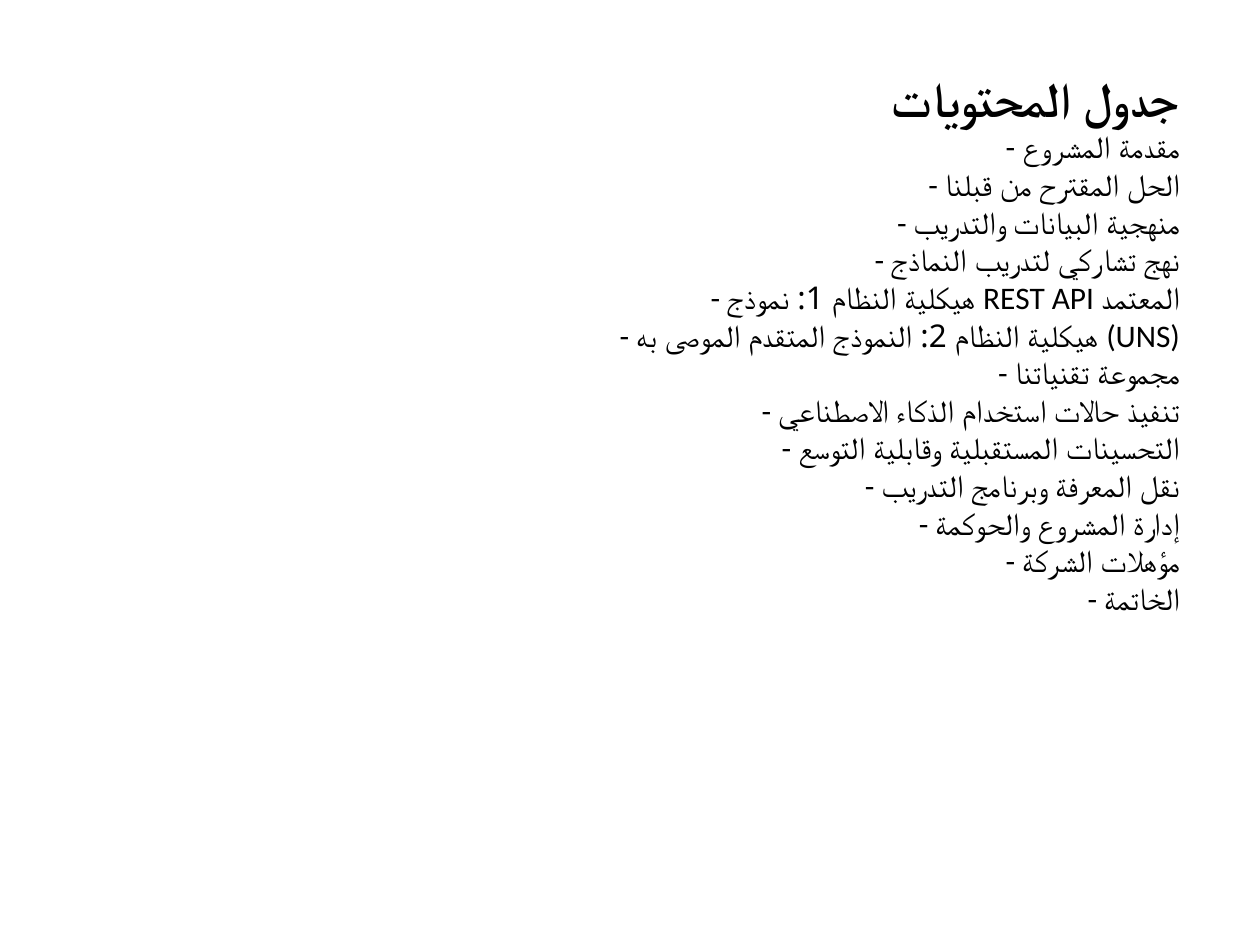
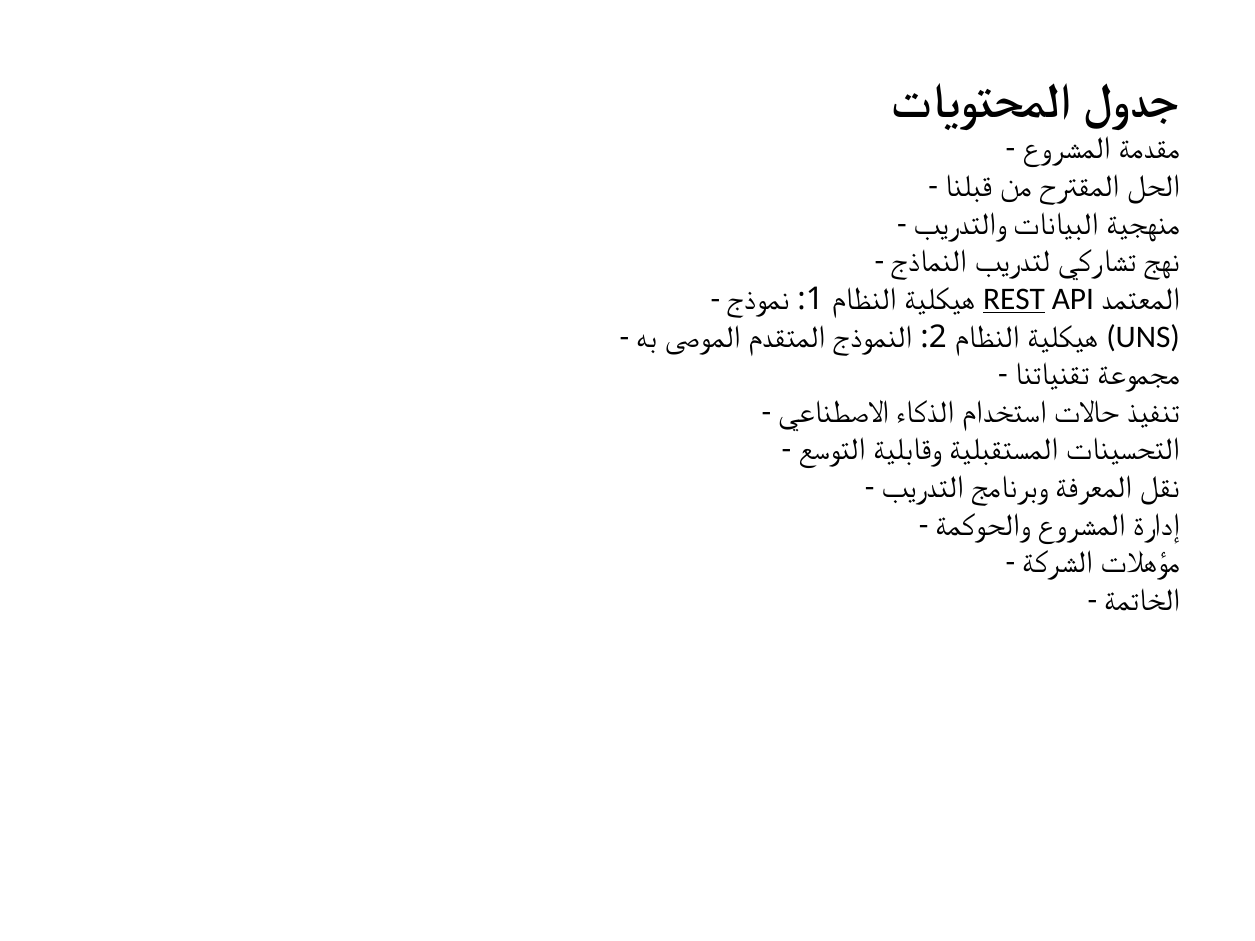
REST underline: none -> present
